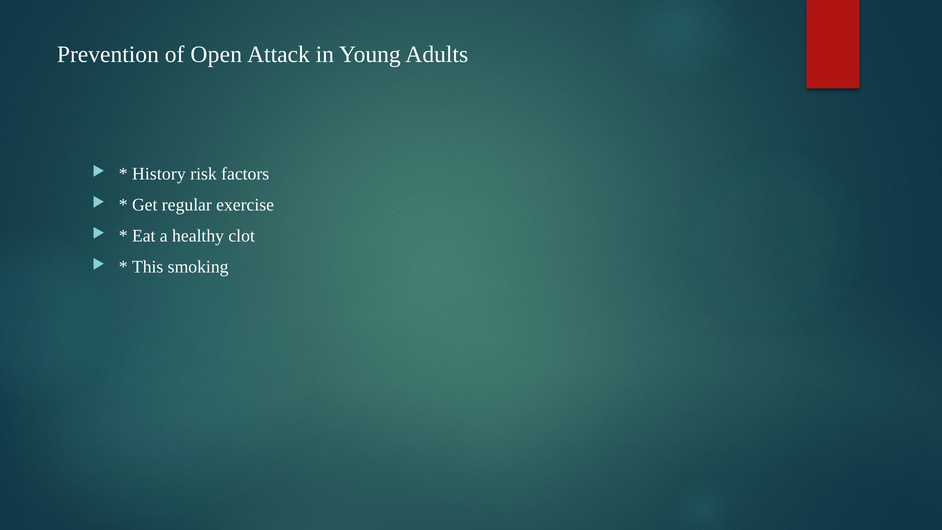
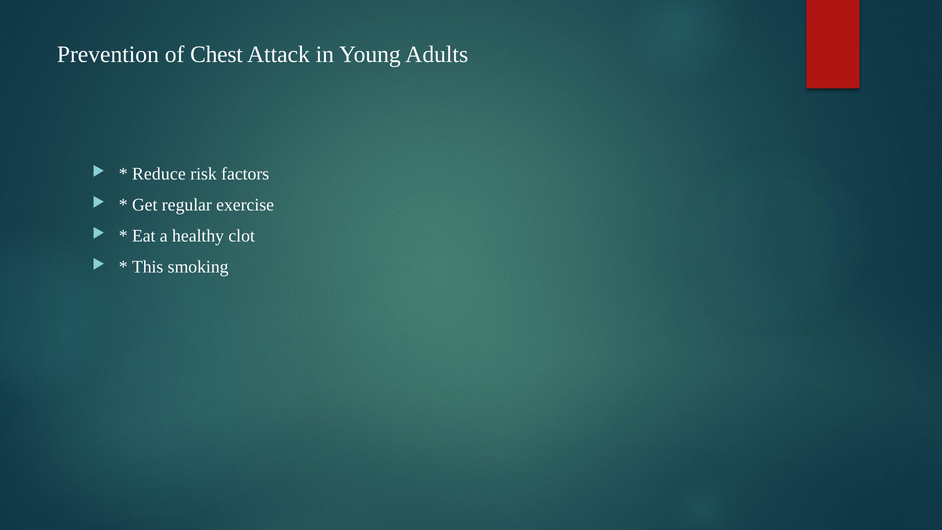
Open: Open -> Chest
History: History -> Reduce
